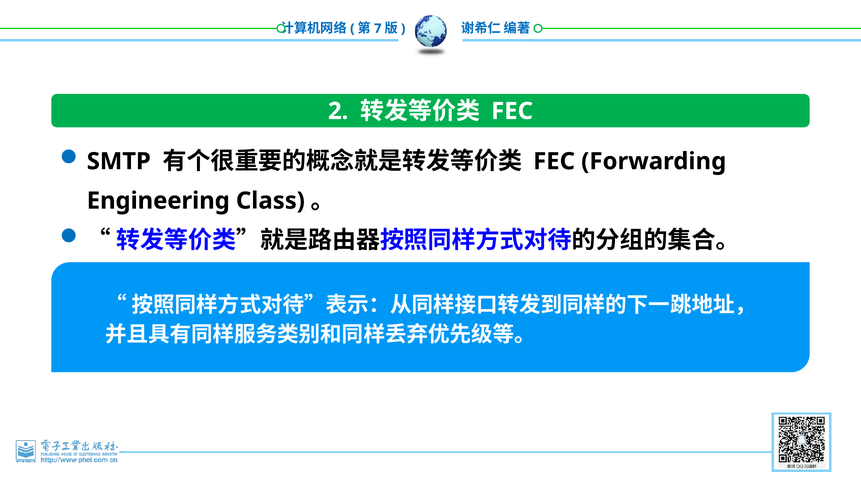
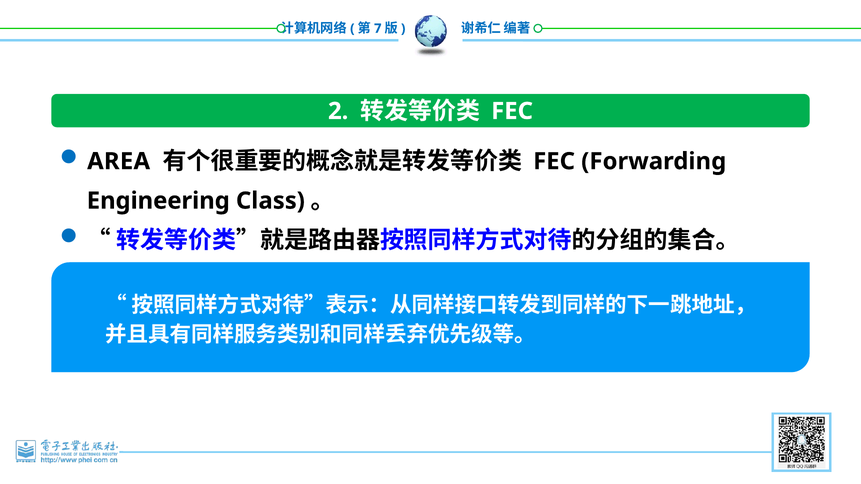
SMTP: SMTP -> AREA
